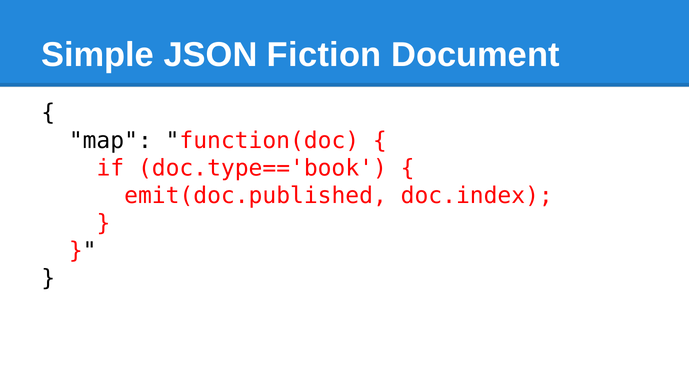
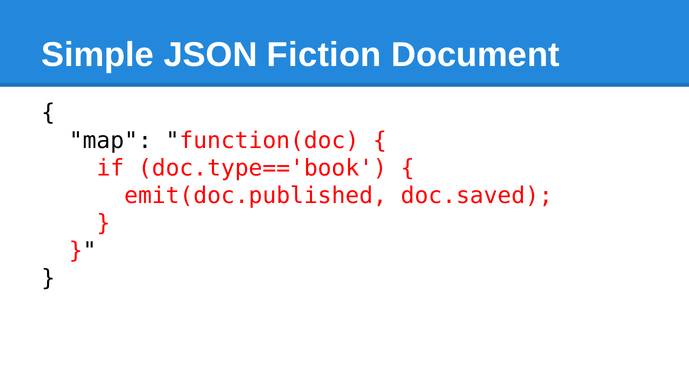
doc.index: doc.index -> doc.saved
